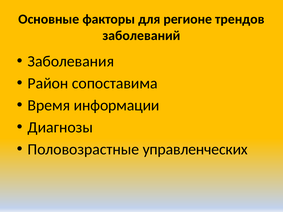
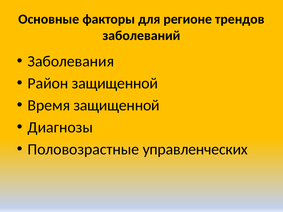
Район сопоставима: сопоставима -> защищенной
Время информации: информации -> защищенной
